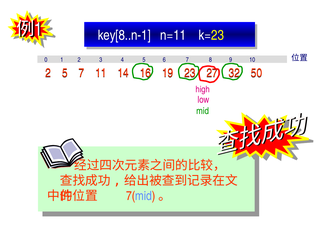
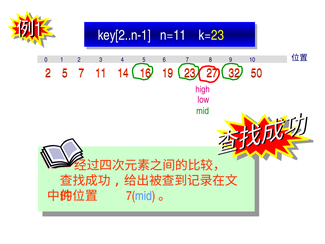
key[8..n-1: key[8..n-1 -> key[2..n-1
